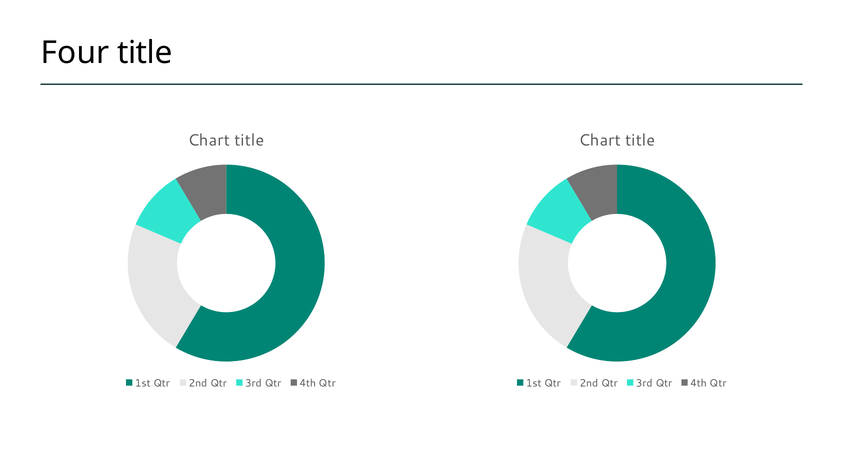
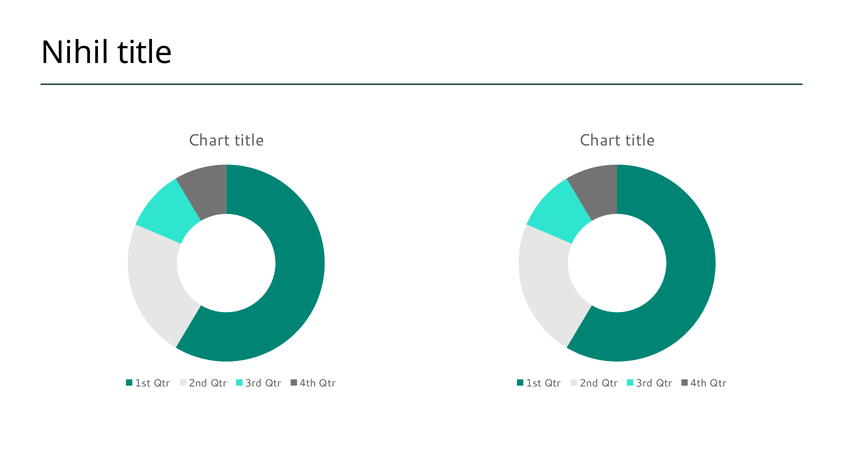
Four: Four -> Nihil
